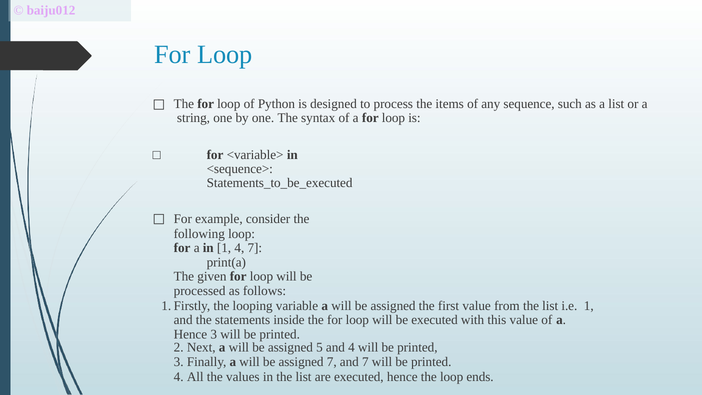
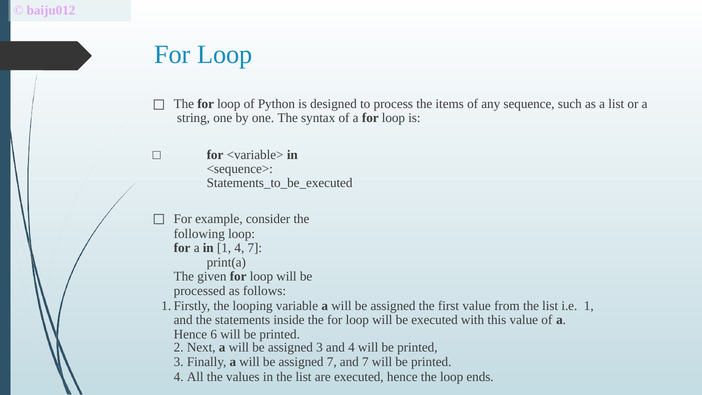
Hence 3: 3 -> 6
assigned 5: 5 -> 3
